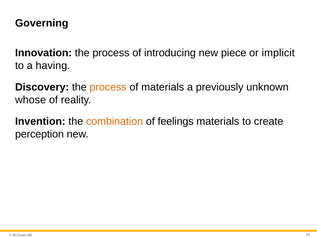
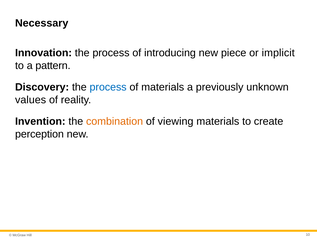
Governing: Governing -> Necessary
having: having -> pattern
process at (108, 87) colour: orange -> blue
whose: whose -> values
feelings: feelings -> viewing
